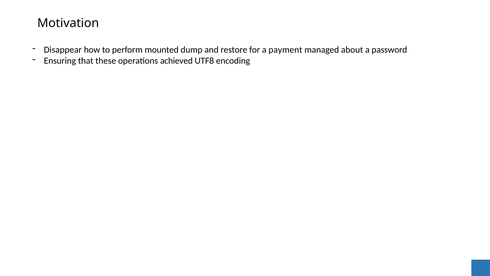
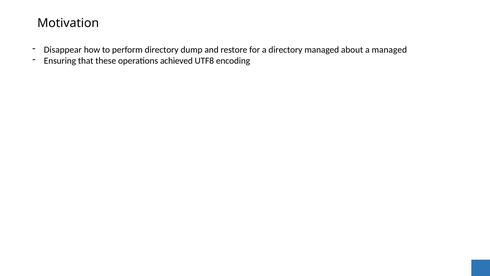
perform mounted: mounted -> directory
a payment: payment -> directory
a password: password -> managed
